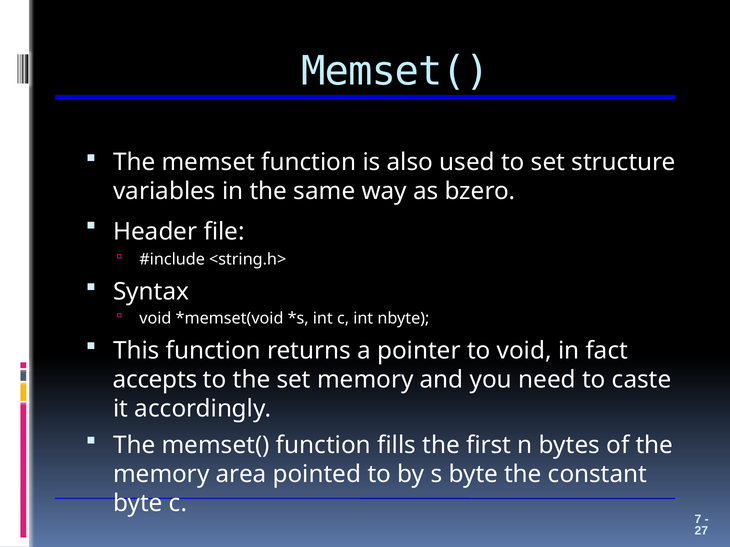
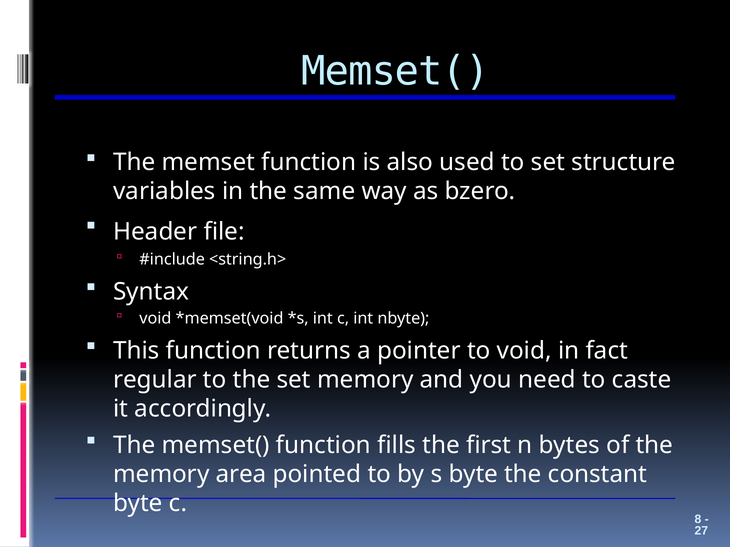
accepts: accepts -> regular
7: 7 -> 8
